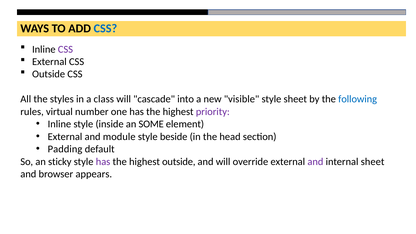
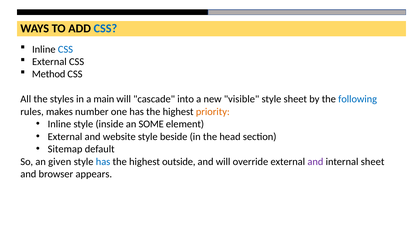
CSS at (65, 49) colour: purple -> blue
Outside at (49, 74): Outside -> Method
class: class -> main
virtual: virtual -> makes
priority colour: purple -> orange
module: module -> website
Padding: Padding -> Sitemap
sticky: sticky -> given
has at (103, 162) colour: purple -> blue
